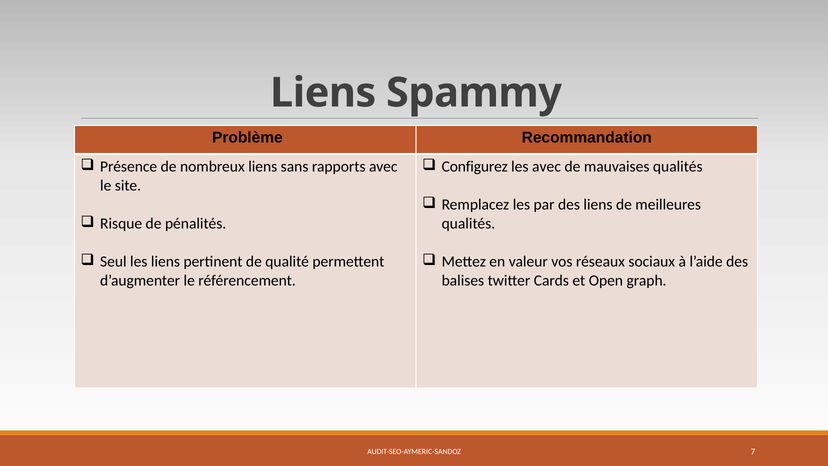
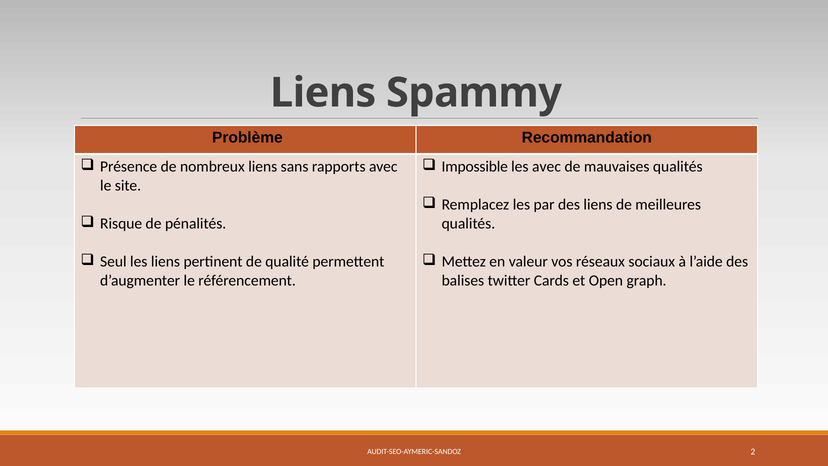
Configurez: Configurez -> Impossible
7: 7 -> 2
